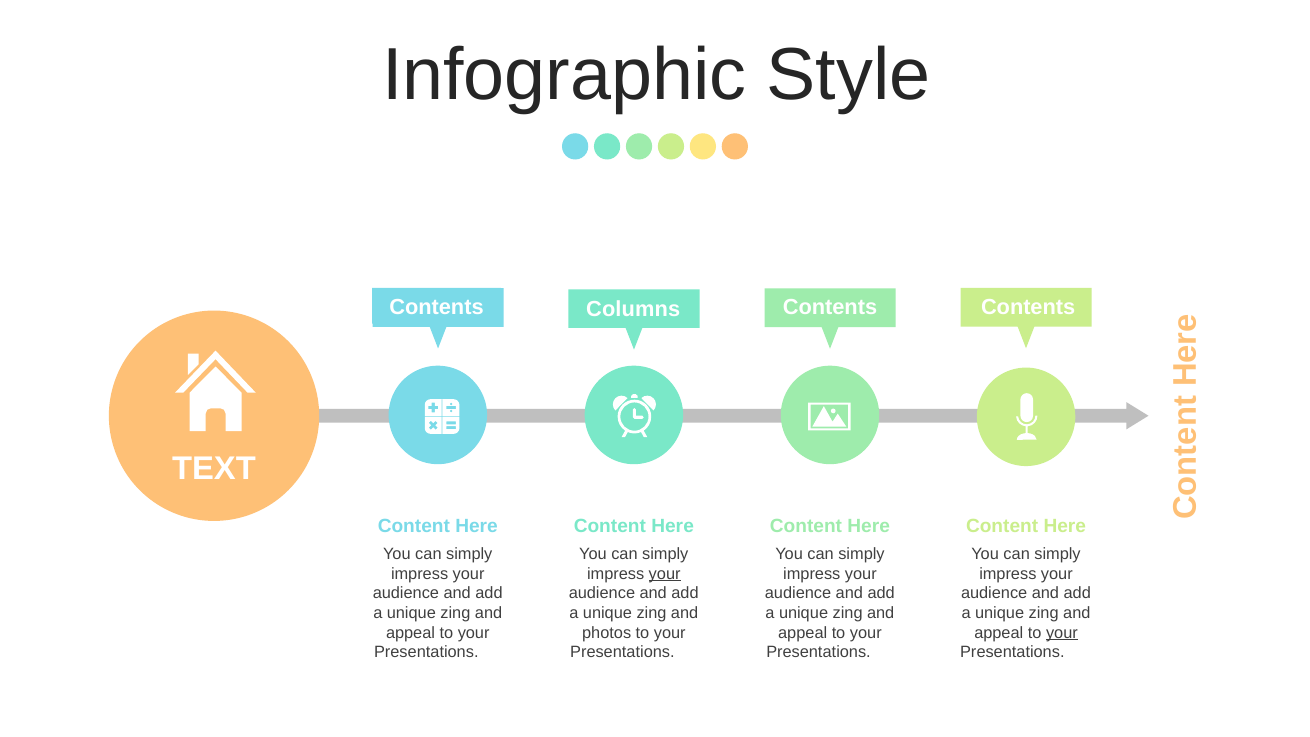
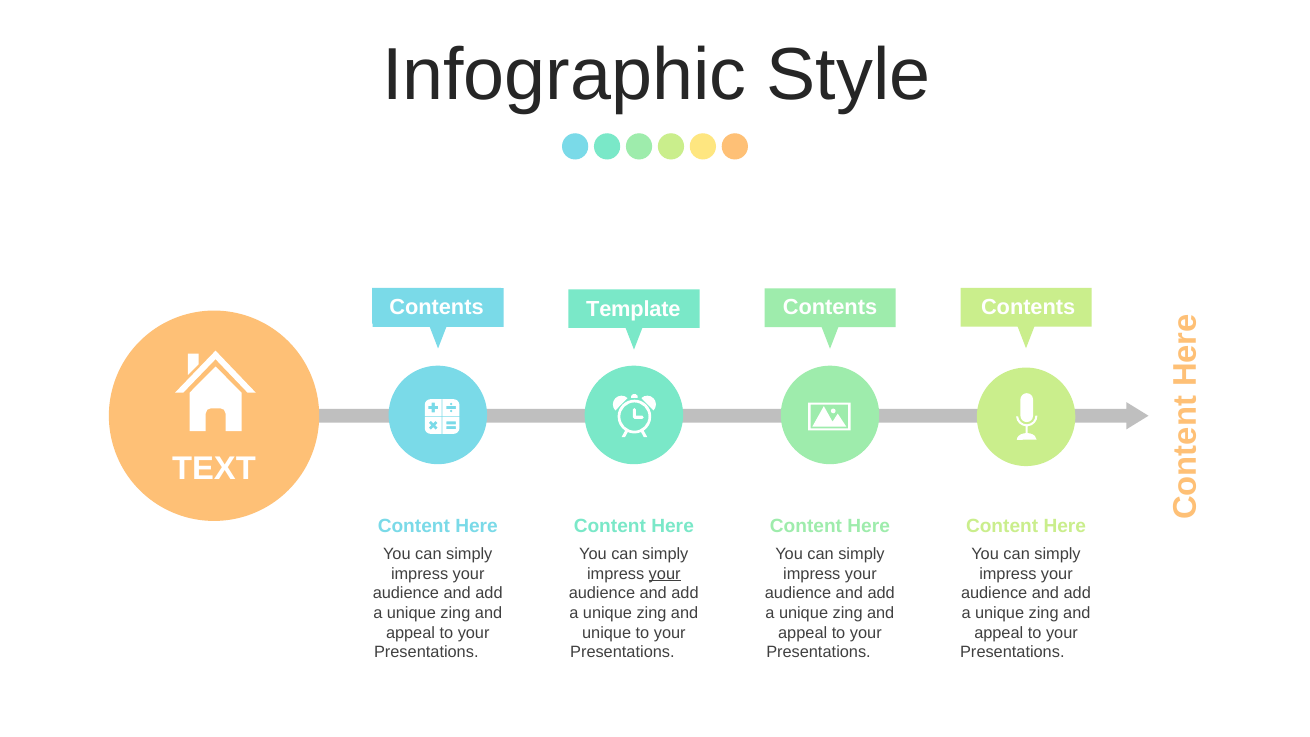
Columns: Columns -> Template
photos at (607, 633): photos -> unique
your at (1062, 633) underline: present -> none
